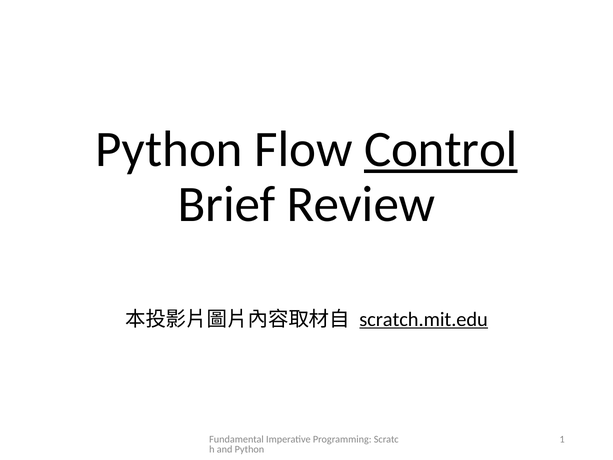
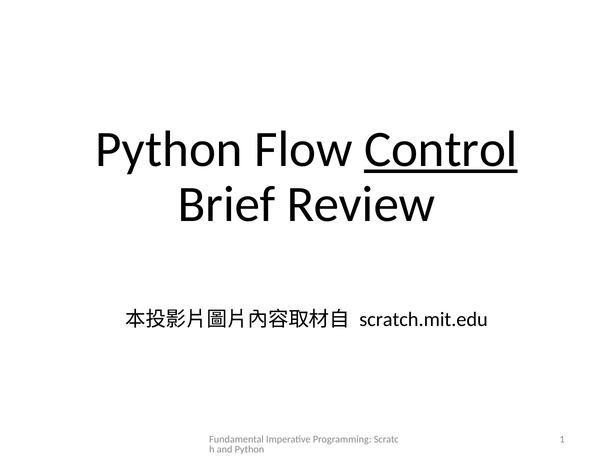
scratch.mit.edu underline: present -> none
